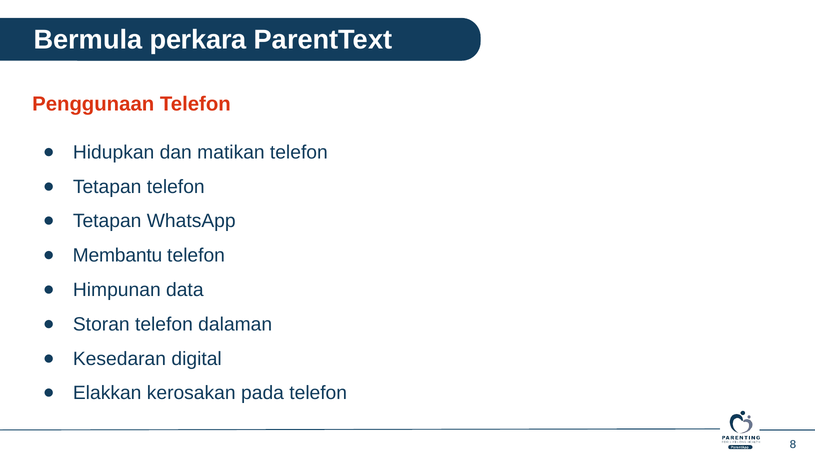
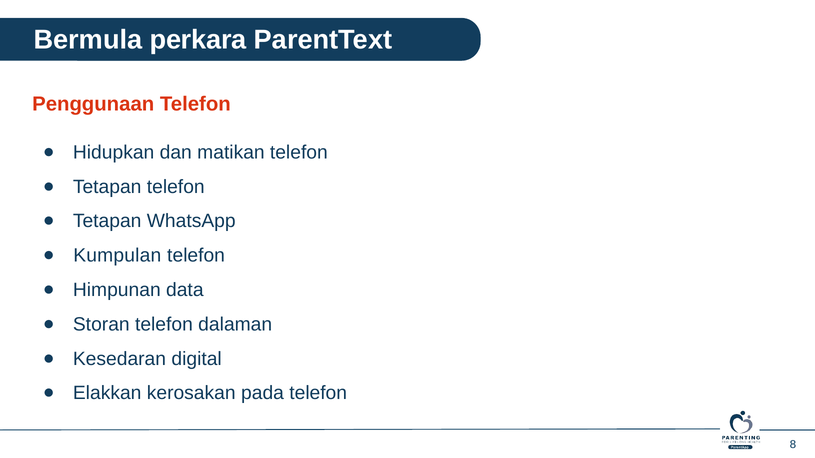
Membantu: Membantu -> Kumpulan
